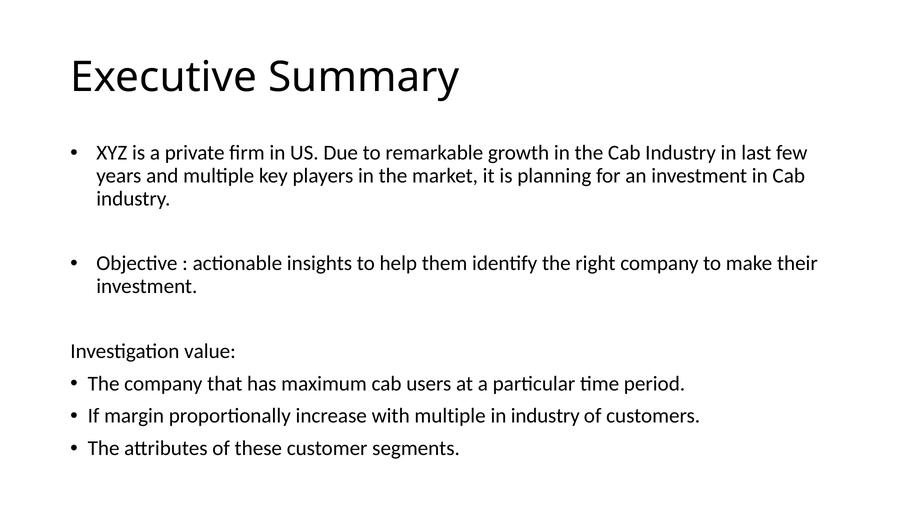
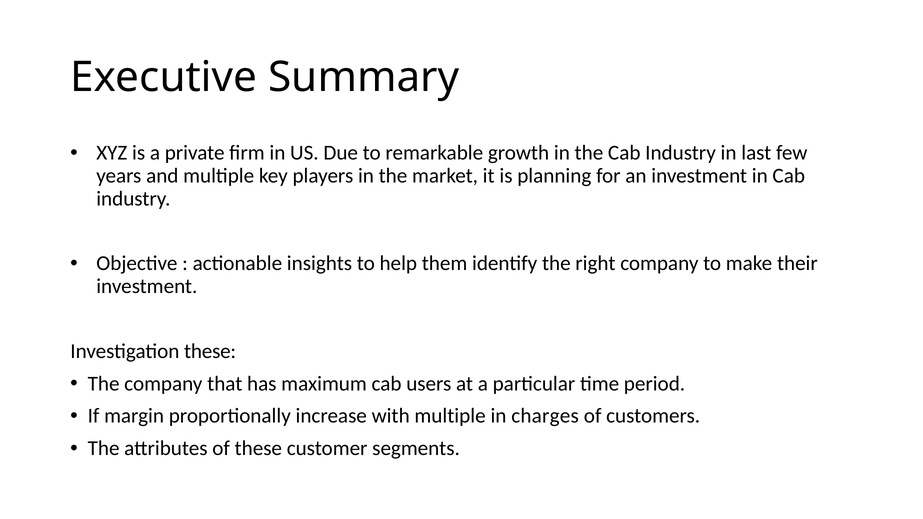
Investigation value: value -> these
in industry: industry -> charges
